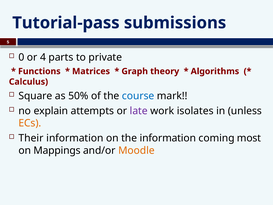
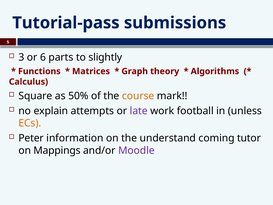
0: 0 -> 3
4: 4 -> 6
private: private -> slightly
course colour: blue -> orange
isolates: isolates -> football
Their: Their -> Peter
the information: information -> understand
most: most -> tutor
Moodle colour: orange -> purple
